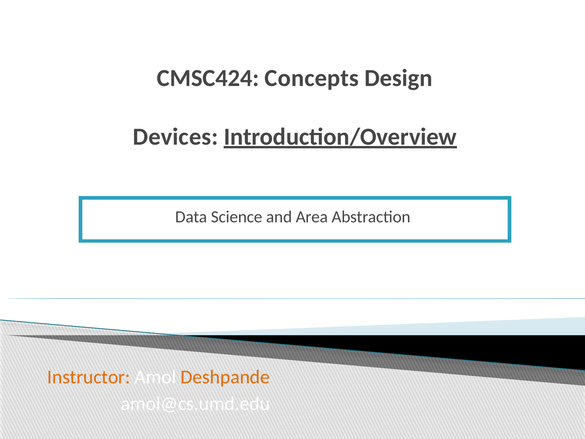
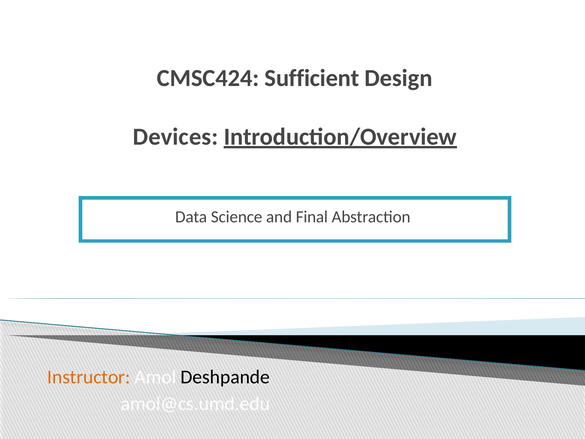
Concepts: Concepts -> Sufficient
Area: Area -> Final
Deshpande colour: orange -> black
